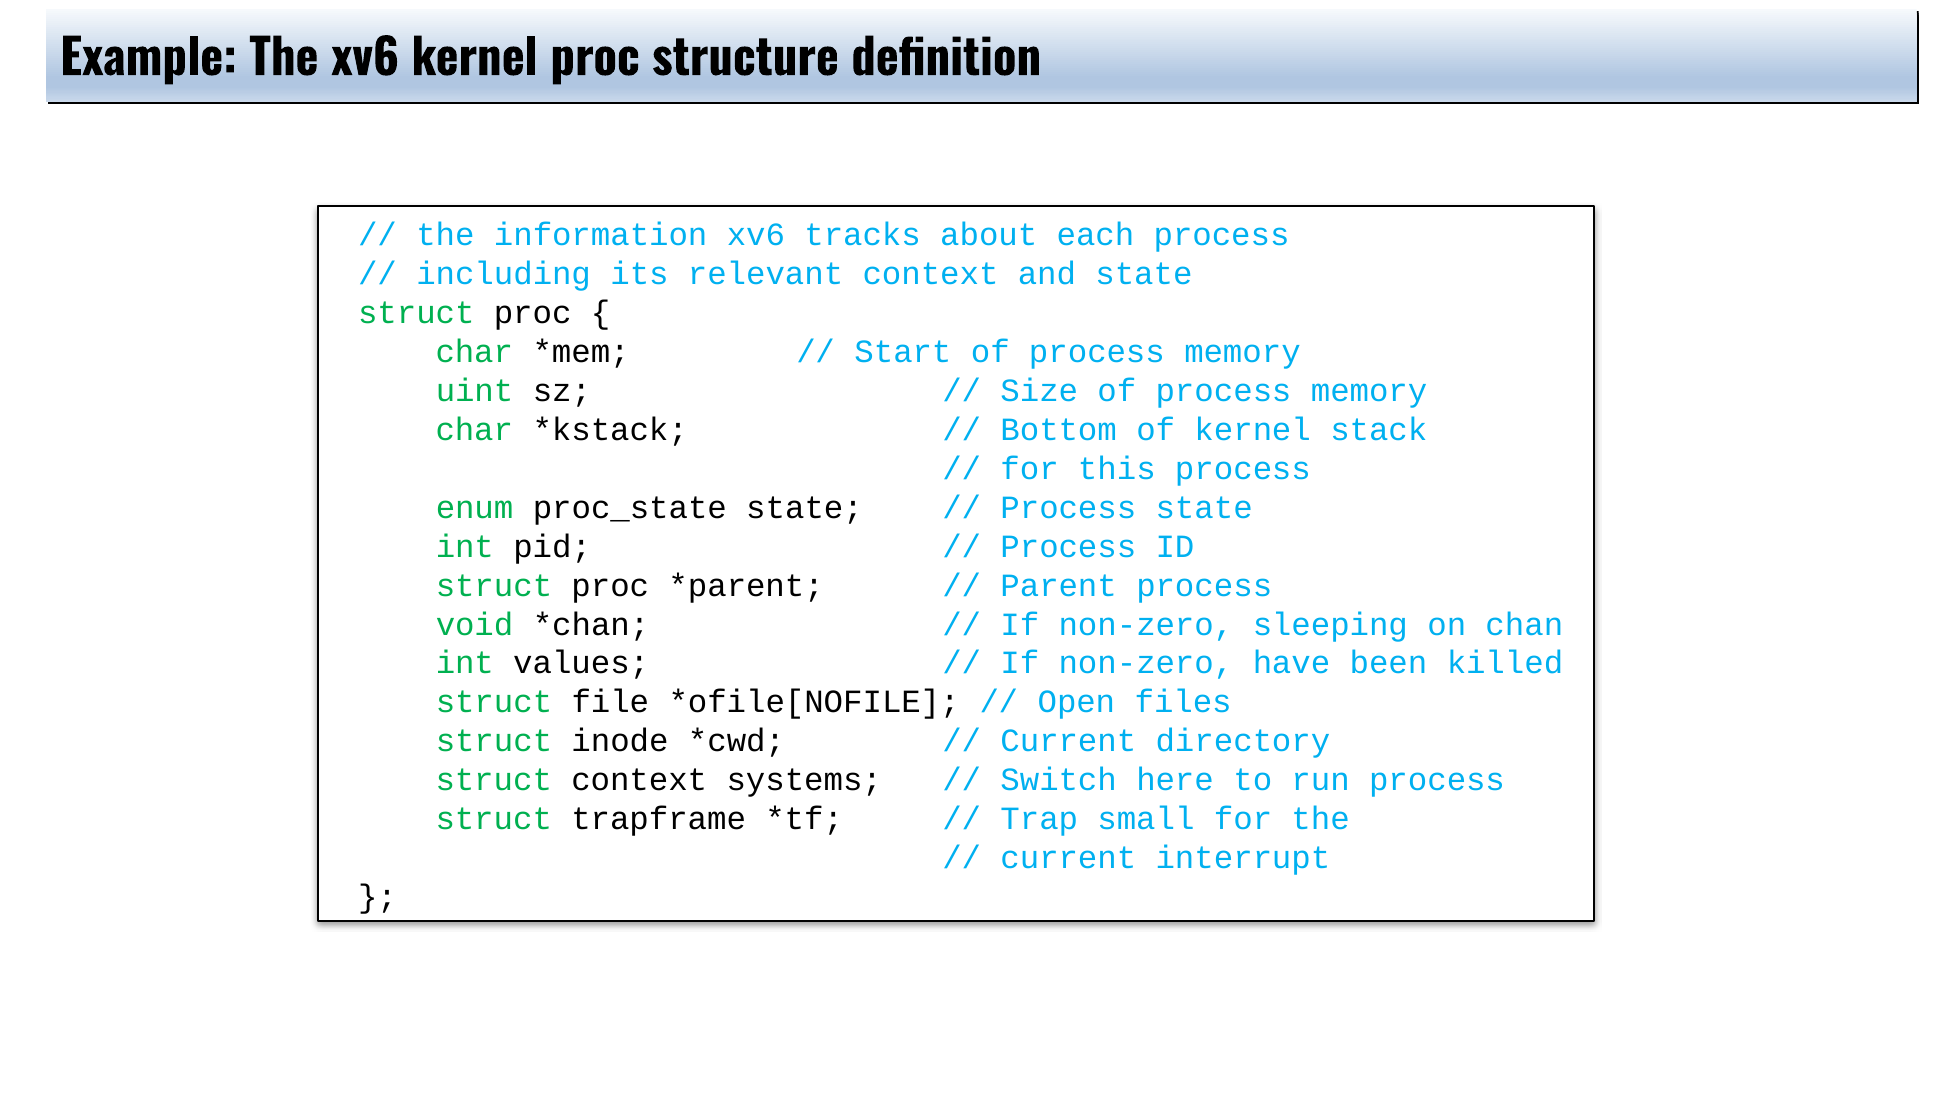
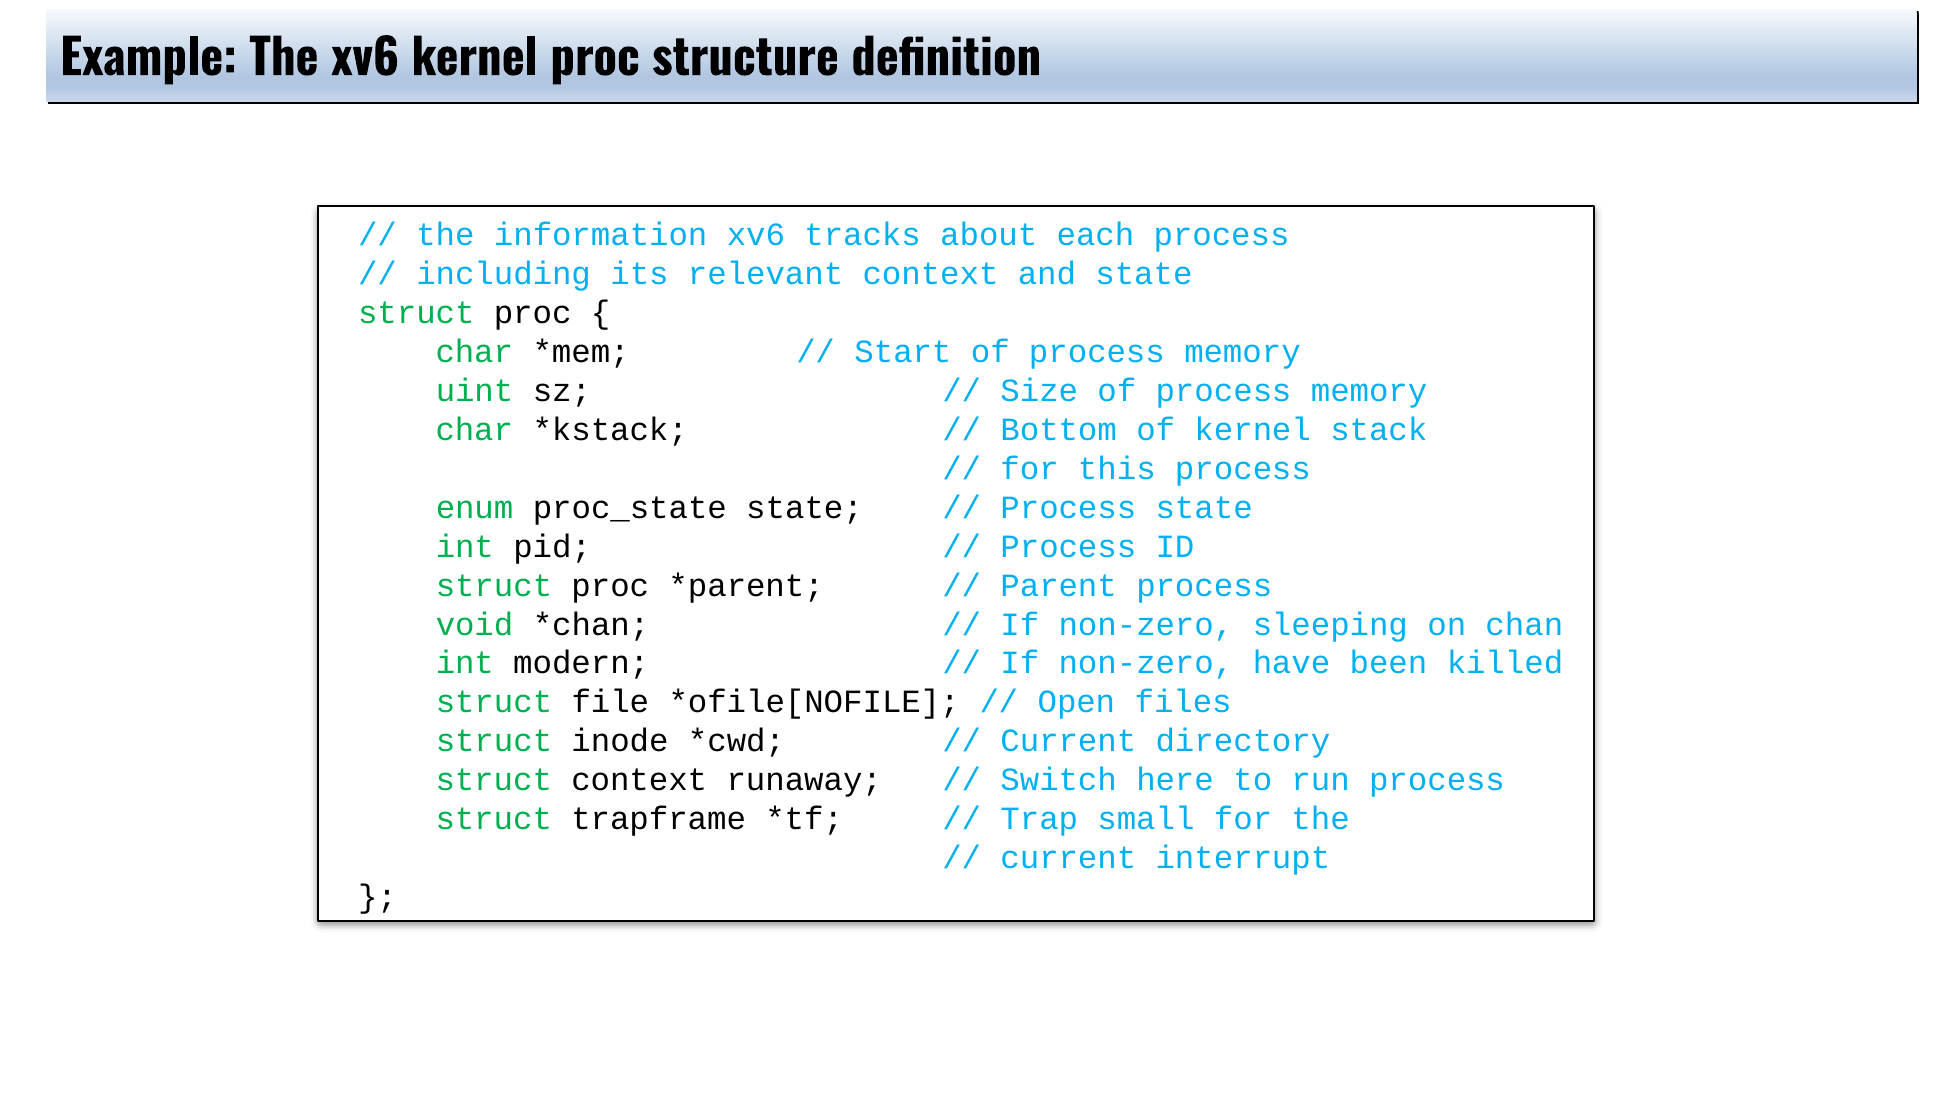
values: values -> modern
systems: systems -> runaway
